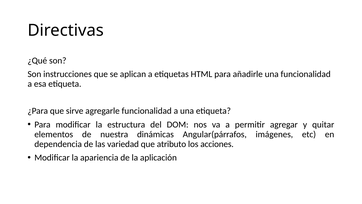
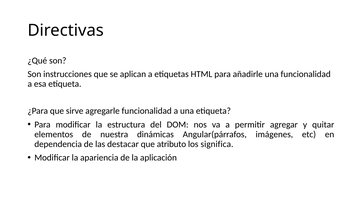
variedad: variedad -> destacar
acciones: acciones -> significa
